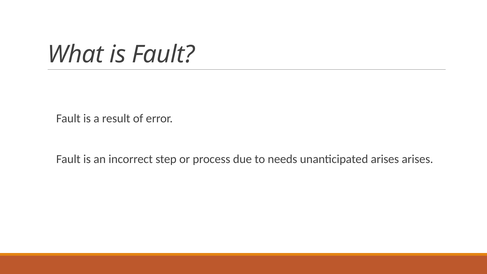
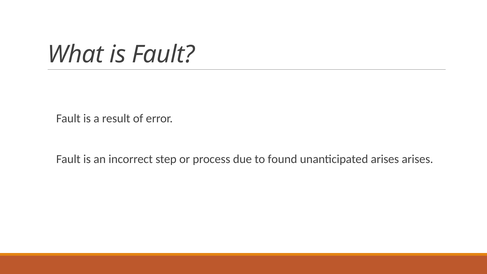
needs: needs -> found
